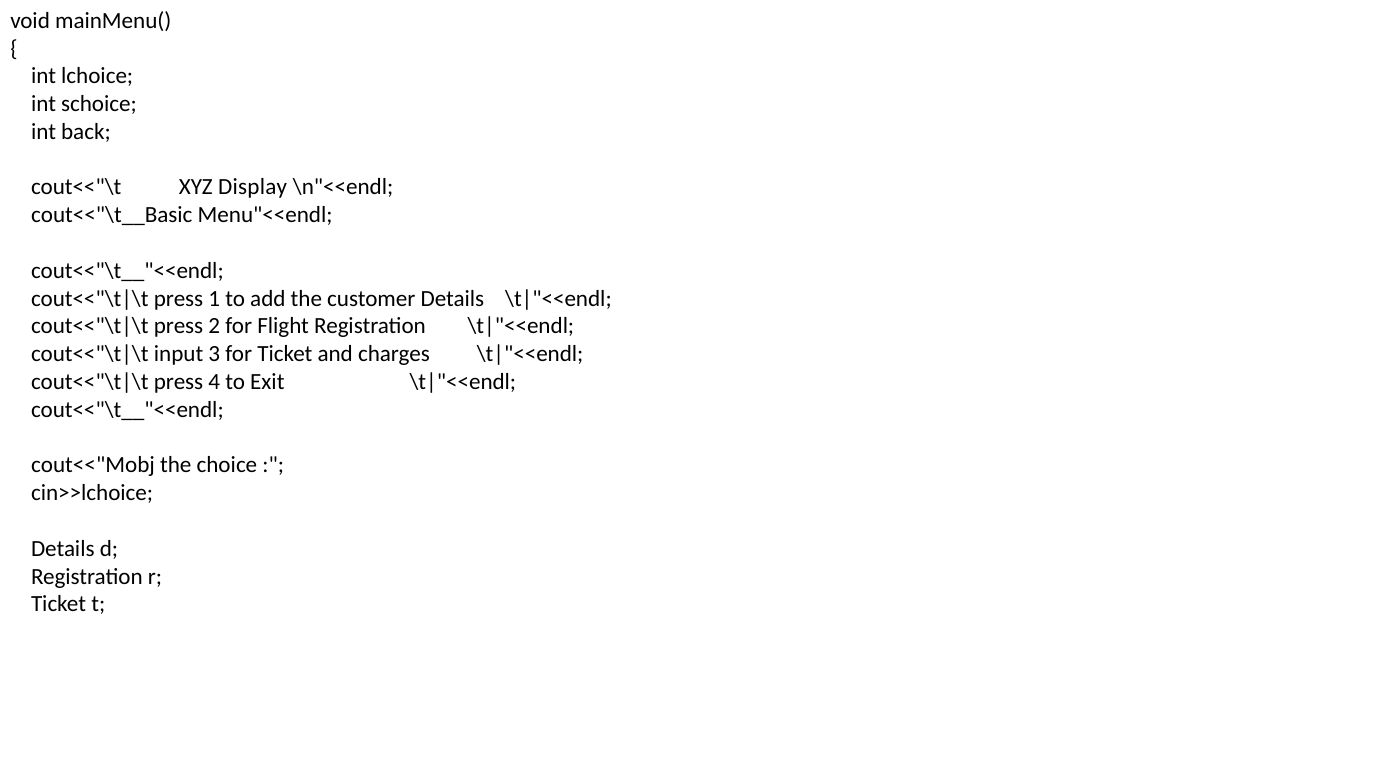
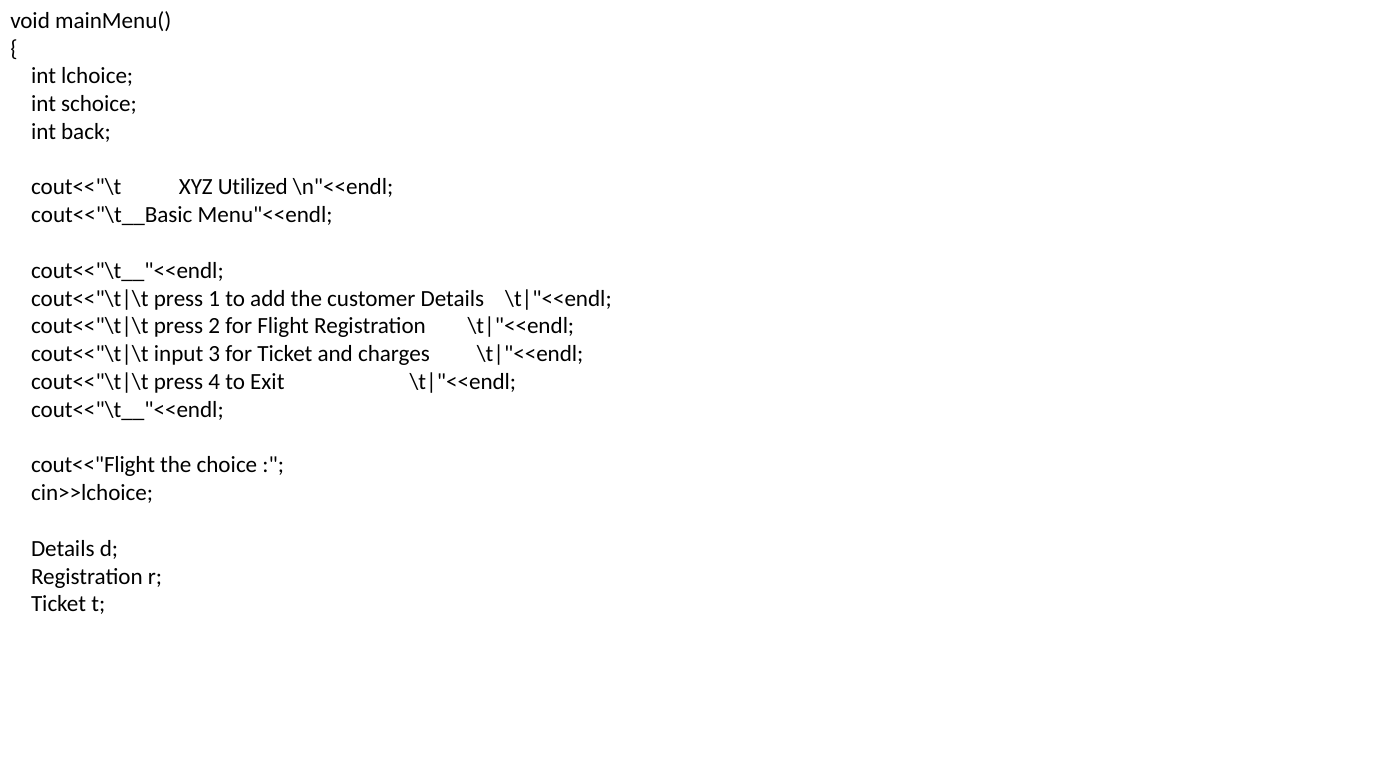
Display: Display -> Utilized
cout<<"Mobj: cout<<"Mobj -> cout<<"Flight
